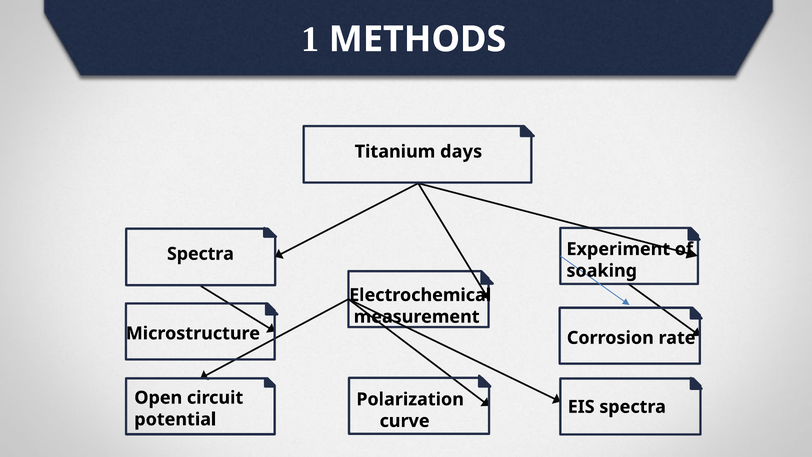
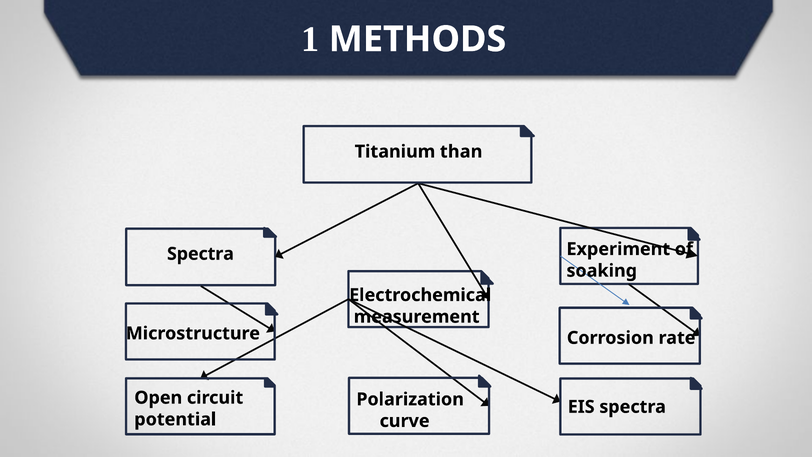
days: days -> than
